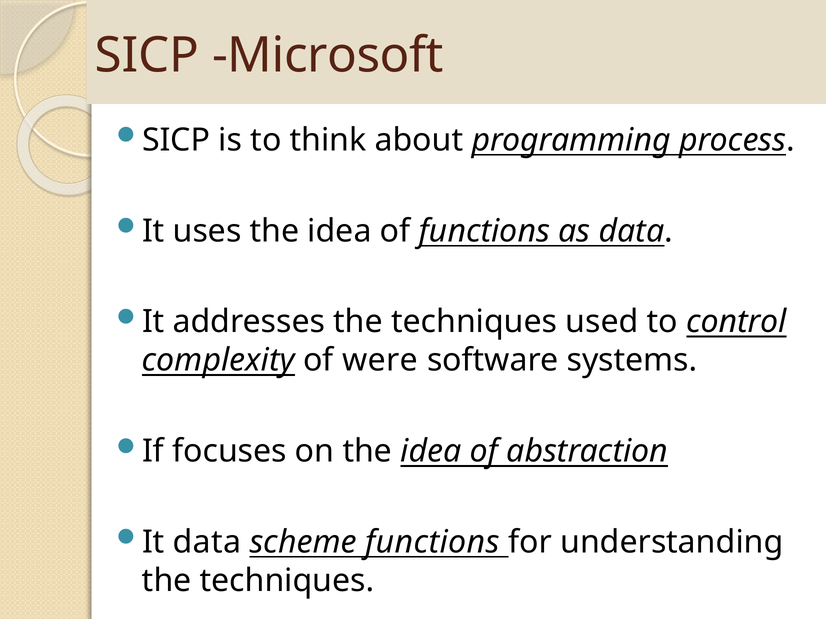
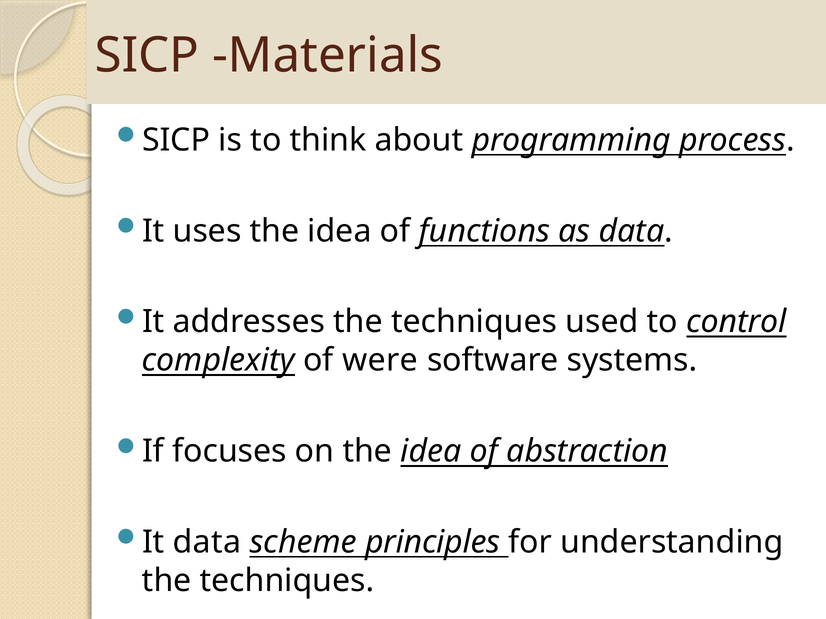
Microsoft: Microsoft -> Materials
scheme functions: functions -> principles
